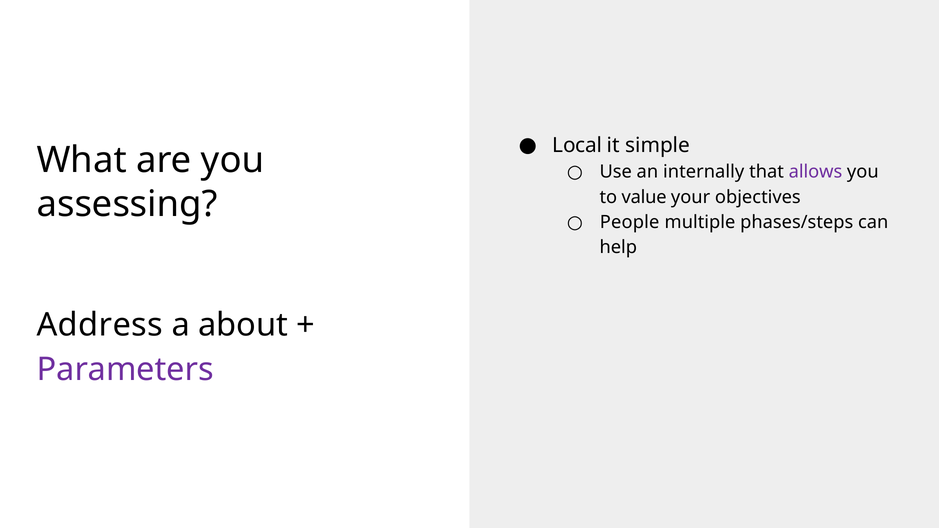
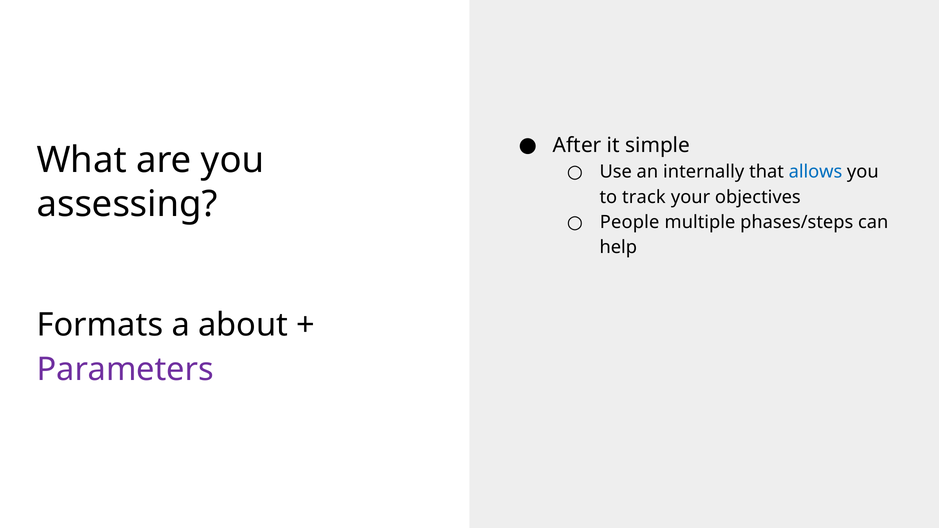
Local: Local -> After
allows colour: purple -> blue
value: value -> track
Address: Address -> Formats
